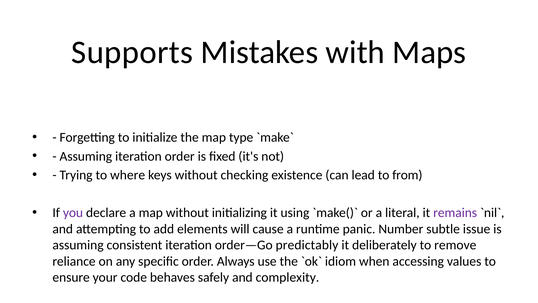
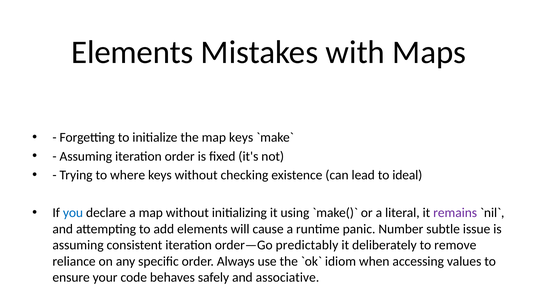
Supports at (132, 52): Supports -> Elements
map type: type -> keys
from: from -> ideal
you colour: purple -> blue
complexity: complexity -> associative
